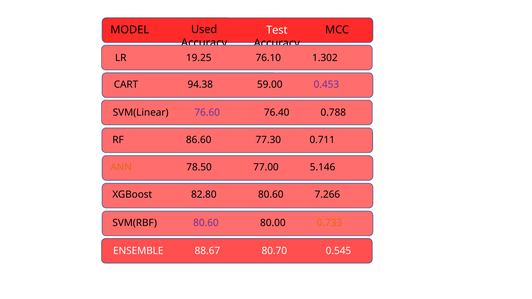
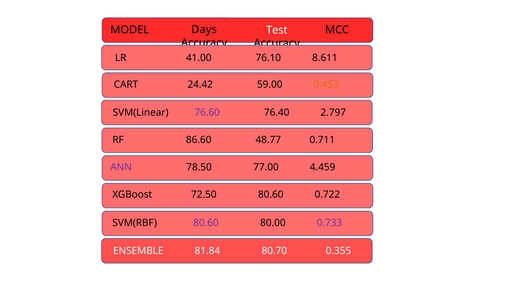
Used: Used -> Days
19.25: 19.25 -> 41.00
1.302: 1.302 -> 8.611
94.38: 94.38 -> 24.42
0.453 colour: purple -> orange
0.788: 0.788 -> 2.797
77.30: 77.30 -> 48.77
ANN colour: orange -> purple
5.146: 5.146 -> 4.459
82.80: 82.80 -> 72.50
7.266: 7.266 -> 0.722
0.733 colour: orange -> purple
88.67: 88.67 -> 81.84
0.545: 0.545 -> 0.355
